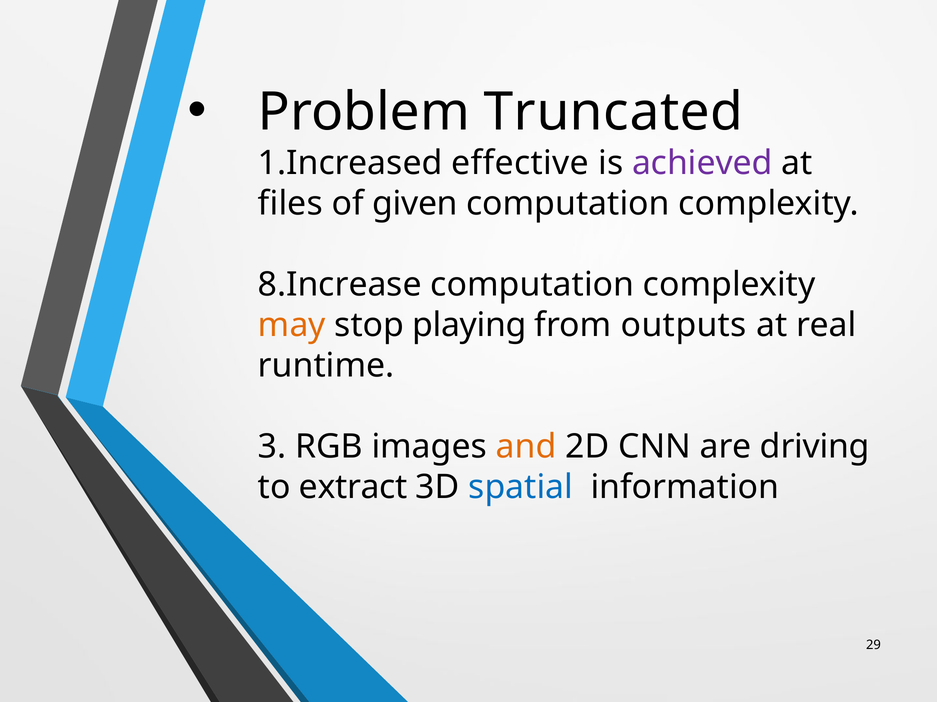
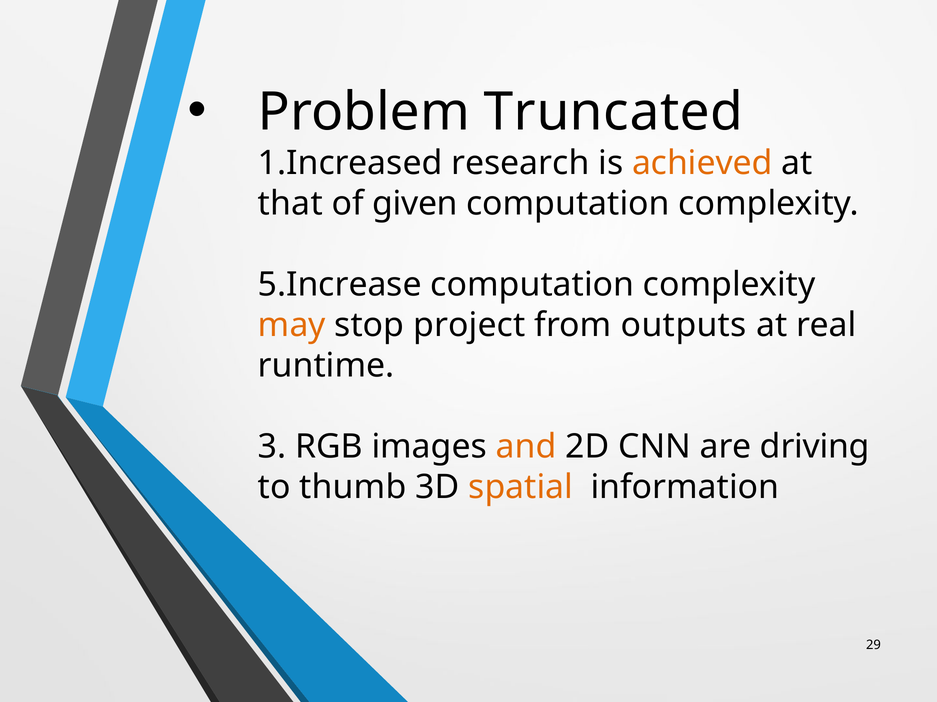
effective: effective -> research
achieved colour: purple -> orange
files: files -> that
8.Increase: 8.Increase -> 5.Increase
playing: playing -> project
extract: extract -> thumb
spatial colour: blue -> orange
